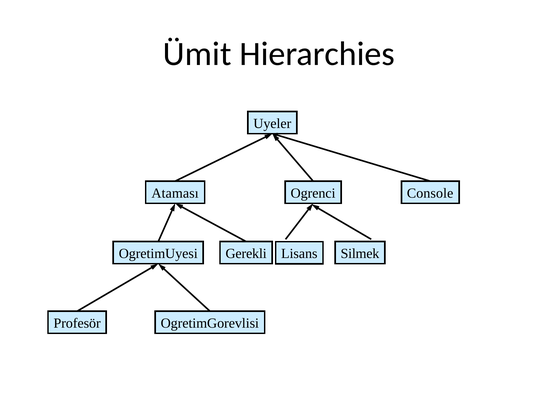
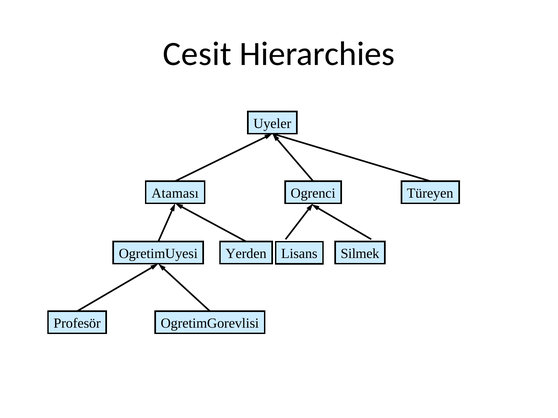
Ümit: Ümit -> Cesit
Console: Console -> Türeyen
Gerekli: Gerekli -> Yerden
